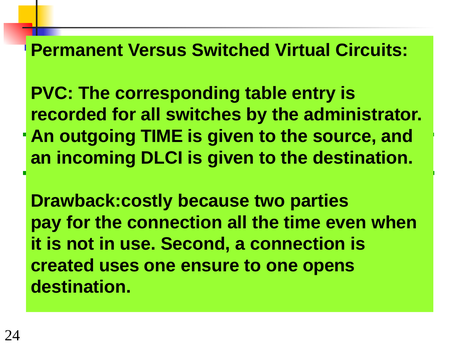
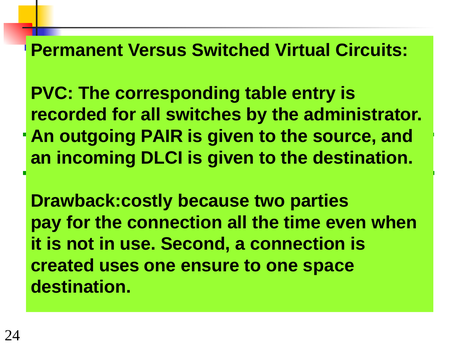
outgoing TIME: TIME -> PAIR
opens: opens -> space
